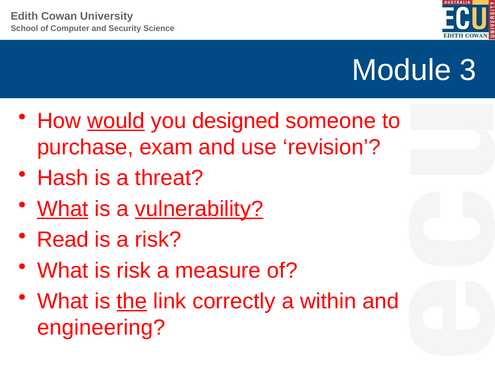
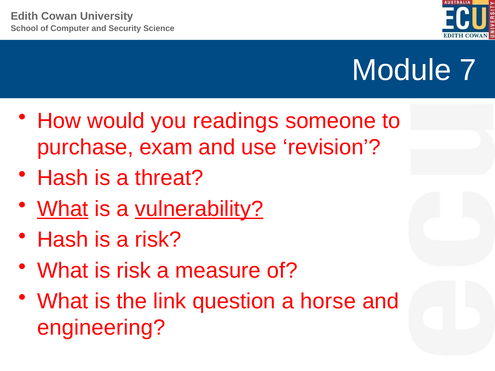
3: 3 -> 7
would underline: present -> none
designed: designed -> readings
Read at (63, 240): Read -> Hash
the underline: present -> none
correctly: correctly -> question
within: within -> horse
